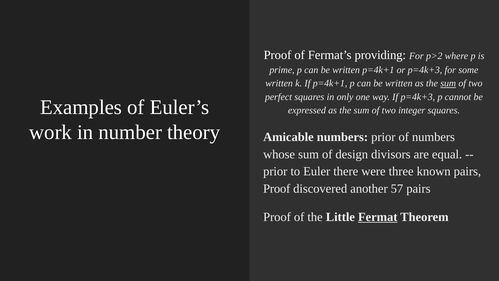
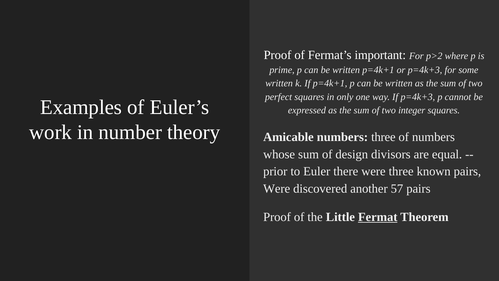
providing: providing -> important
sum at (448, 83) underline: present -> none
numbers prior: prior -> three
Proof at (277, 189): Proof -> Were
